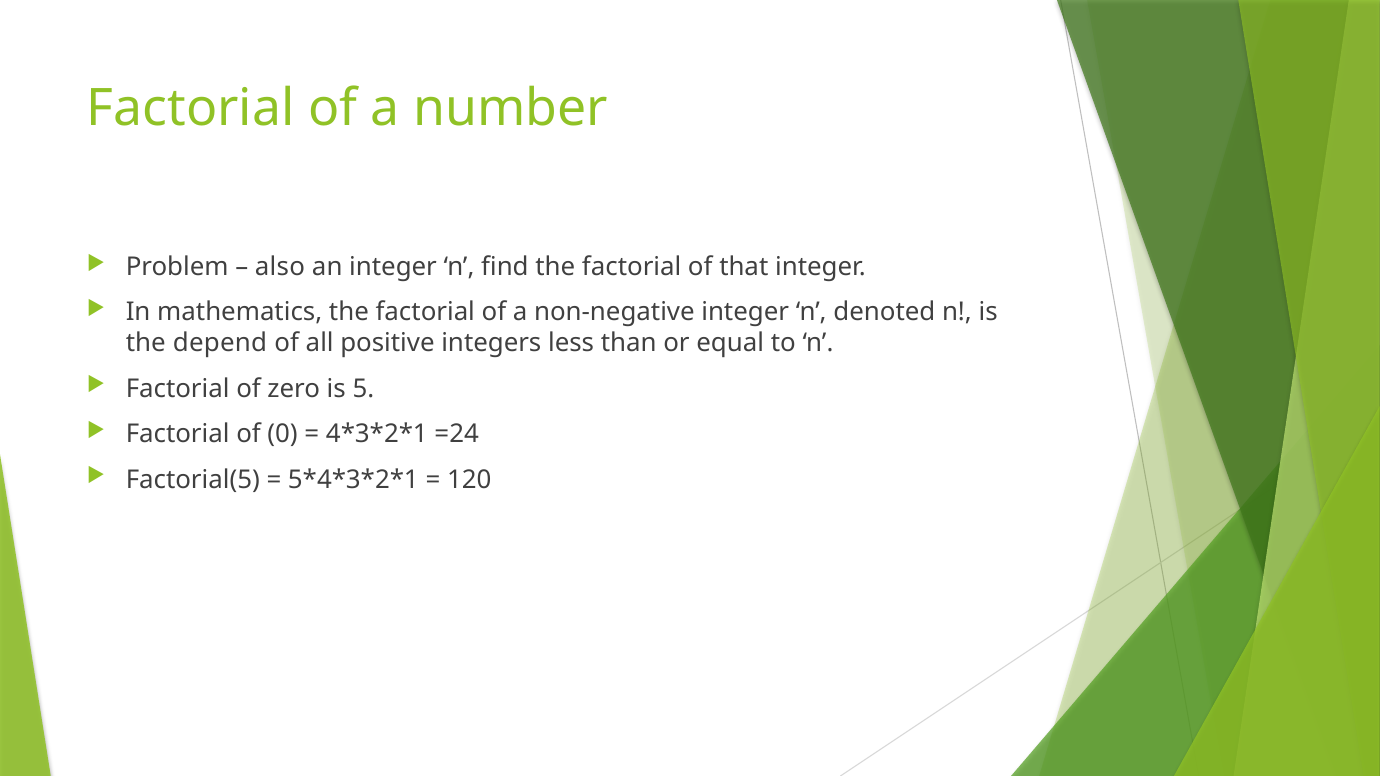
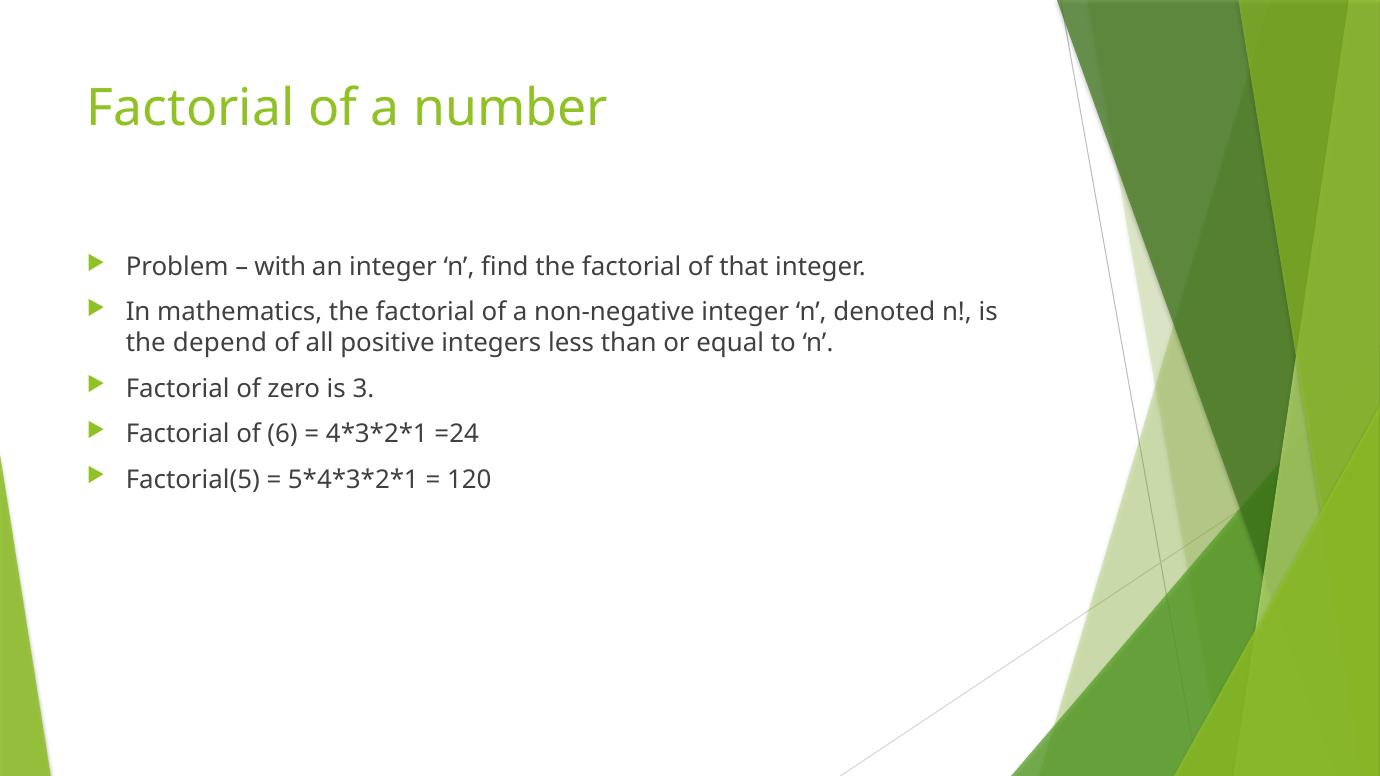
also: also -> with
5: 5 -> 3
0: 0 -> 6
